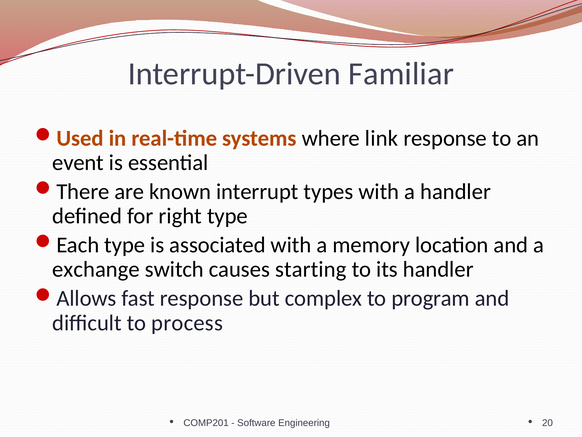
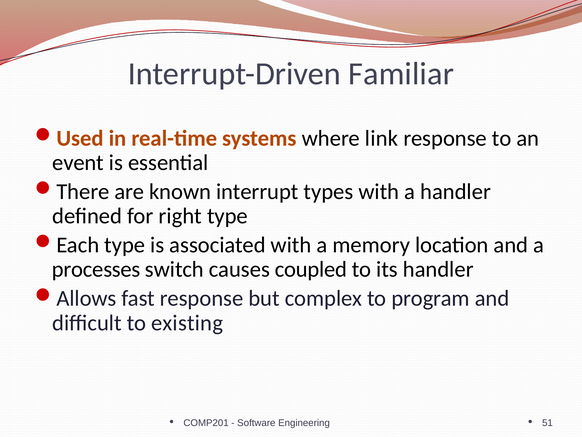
exchange: exchange -> processes
starting: starting -> coupled
process: process -> existing
20: 20 -> 51
